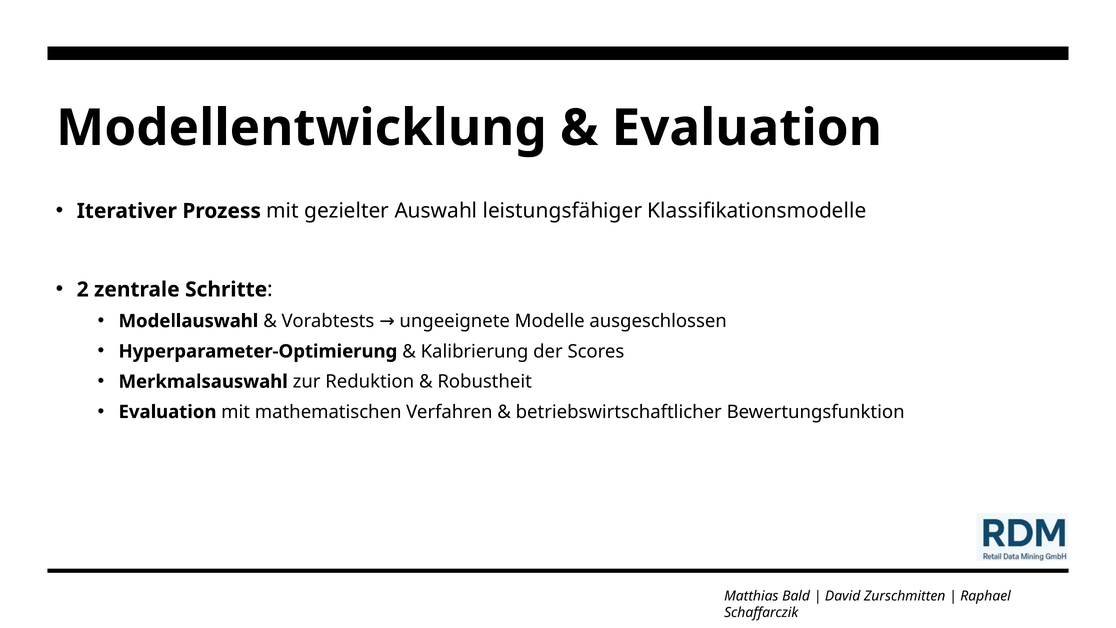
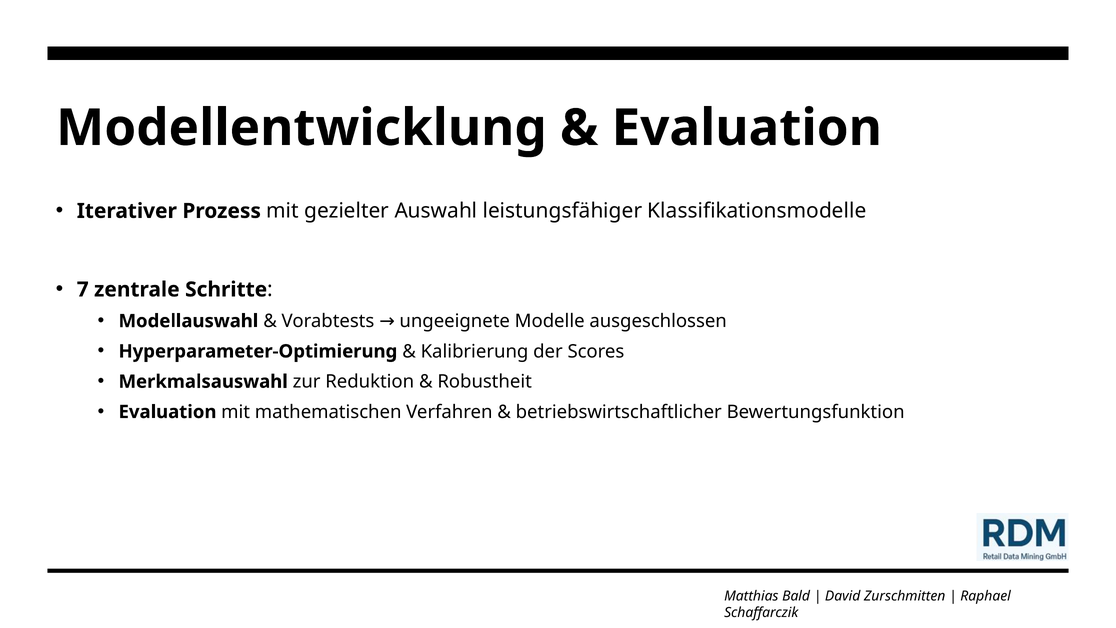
2: 2 -> 7
